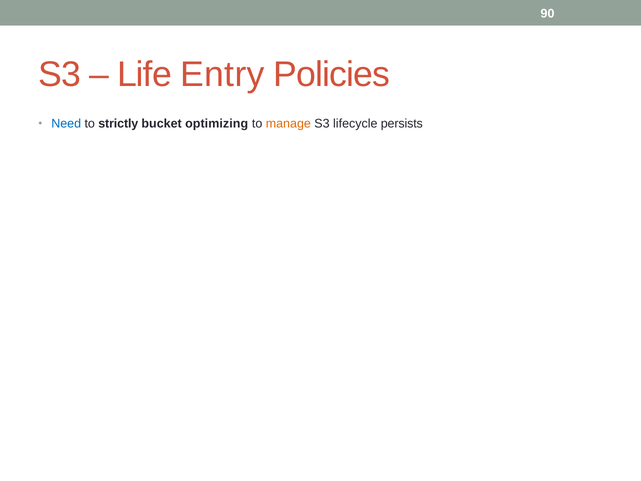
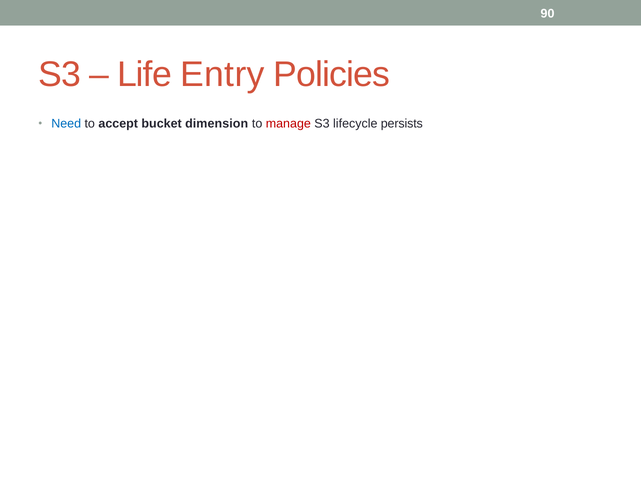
strictly: strictly -> accept
optimizing: optimizing -> dimension
manage colour: orange -> red
